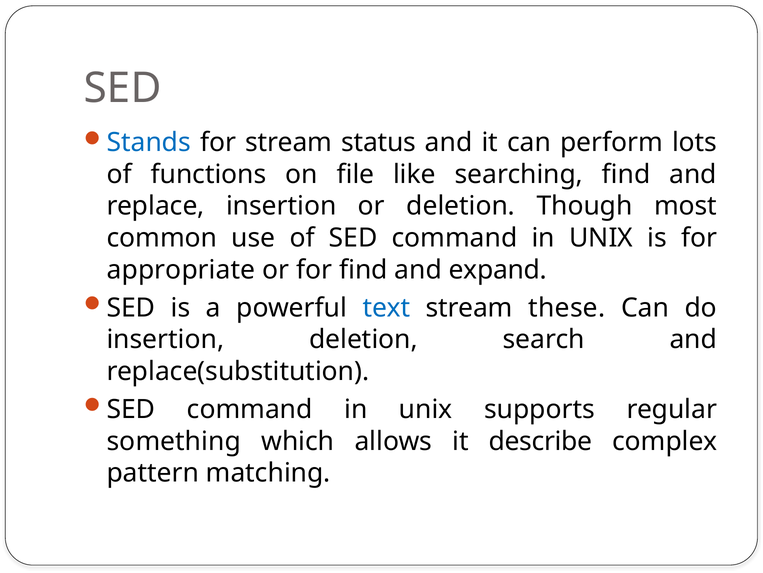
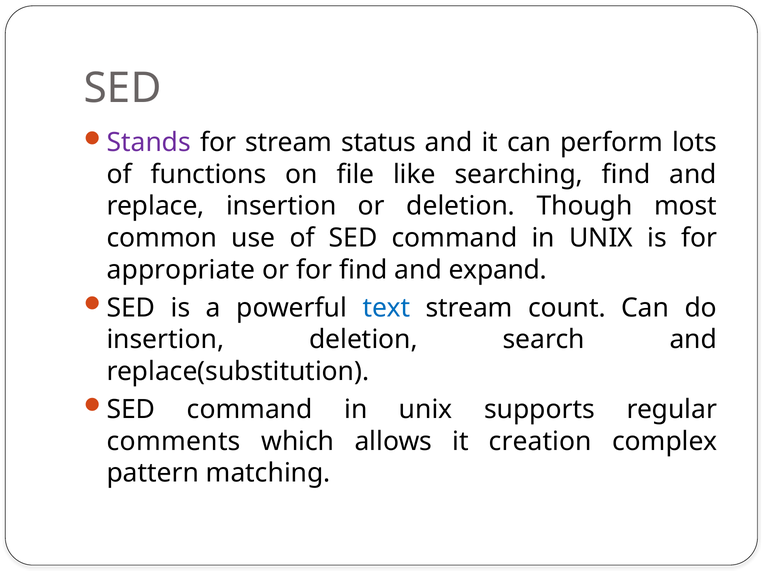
Stands colour: blue -> purple
these: these -> count
something: something -> comments
describe: describe -> creation
